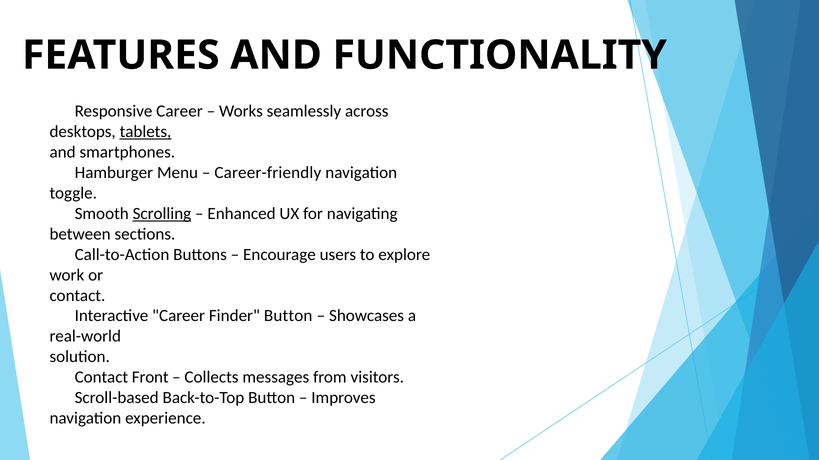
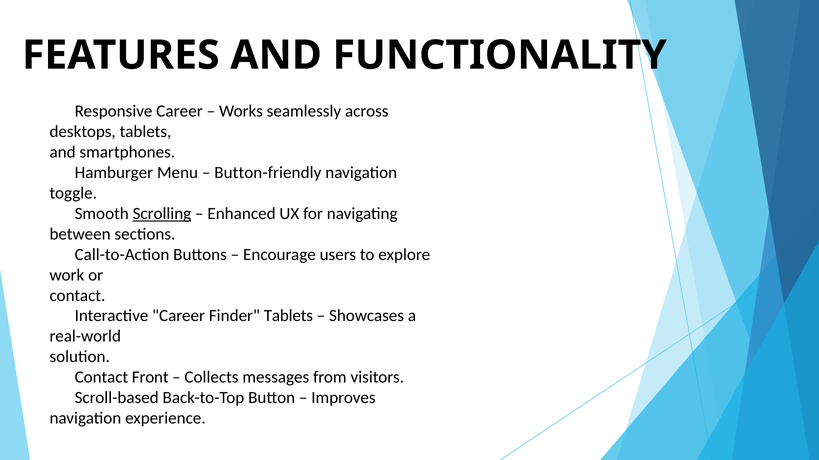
tablets at (145, 132) underline: present -> none
Career-friendly: Career-friendly -> Button-friendly
Finder Button: Button -> Tablets
